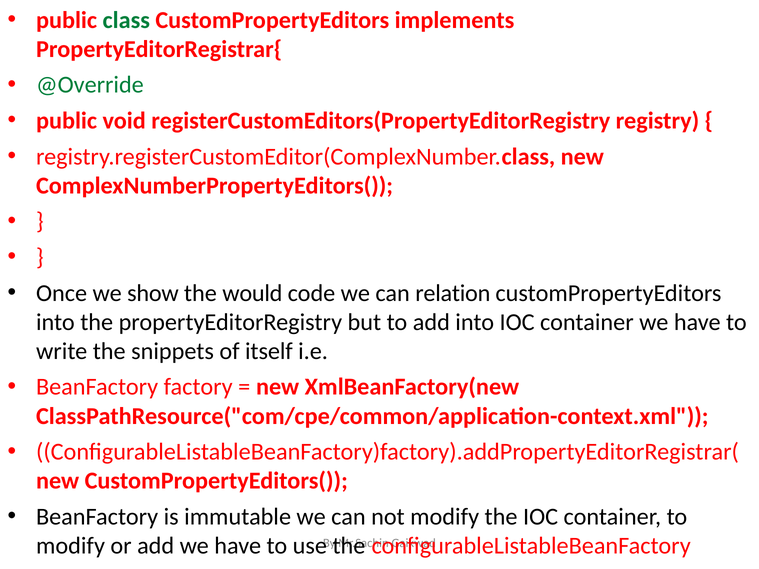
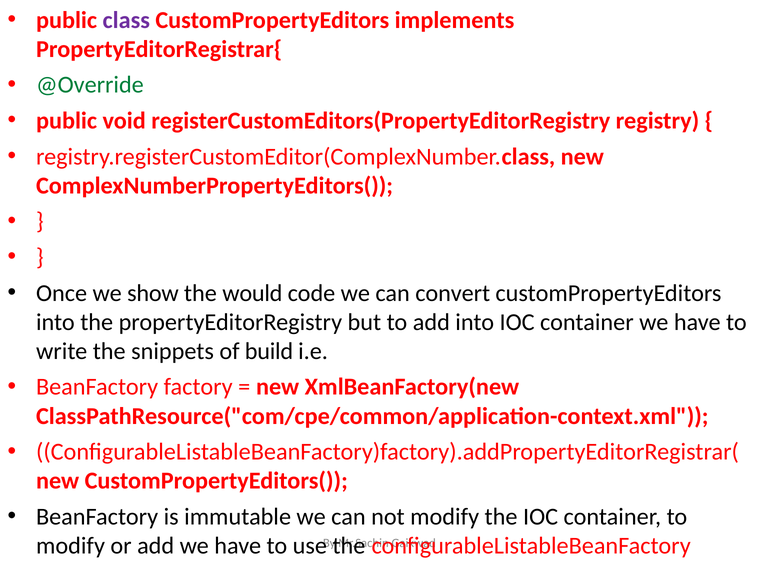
class colour: green -> purple
relation: relation -> convert
itself: itself -> build
